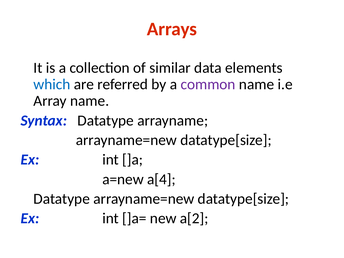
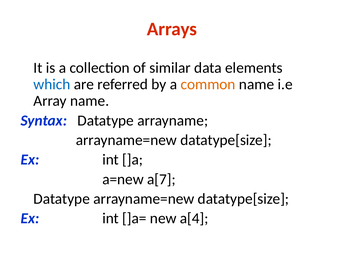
common colour: purple -> orange
a[4: a[4 -> a[7
a[2: a[2 -> a[4
